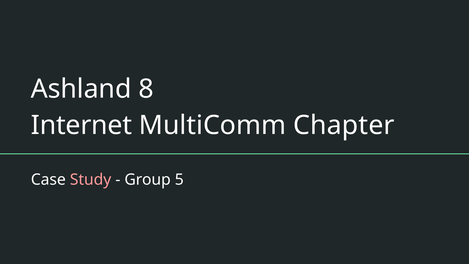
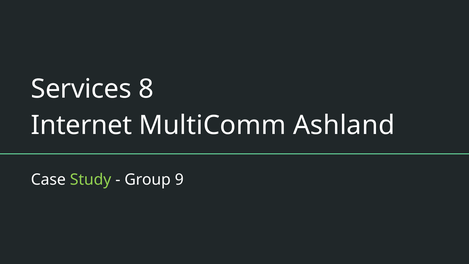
Ashland: Ashland -> Services
Chapter: Chapter -> Ashland
Study colour: pink -> light green
5: 5 -> 9
